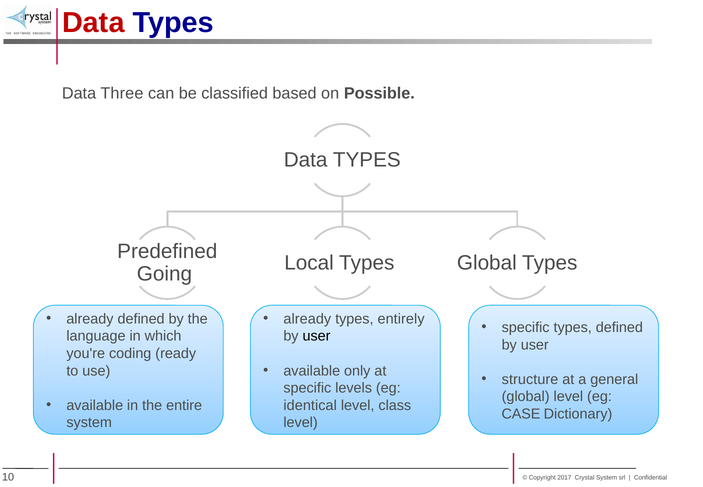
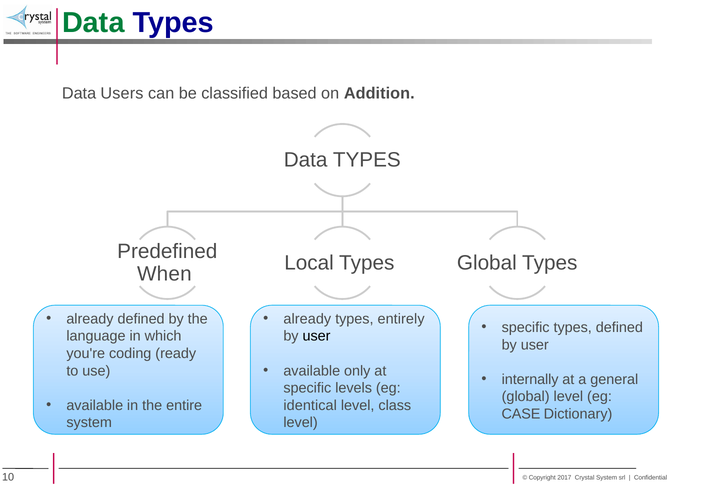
Data at (93, 23) colour: red -> green
Three: Three -> Users
Possible: Possible -> Addition
Going: Going -> When
structure: structure -> internally
